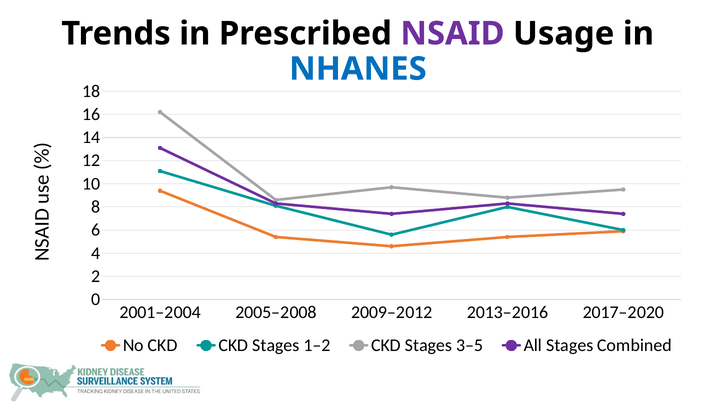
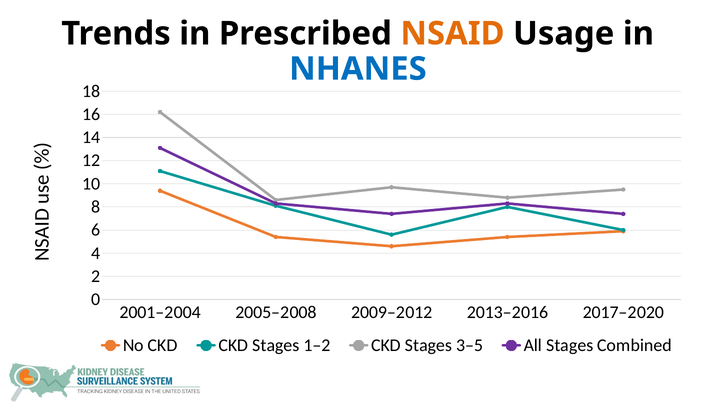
NSAID colour: purple -> orange
